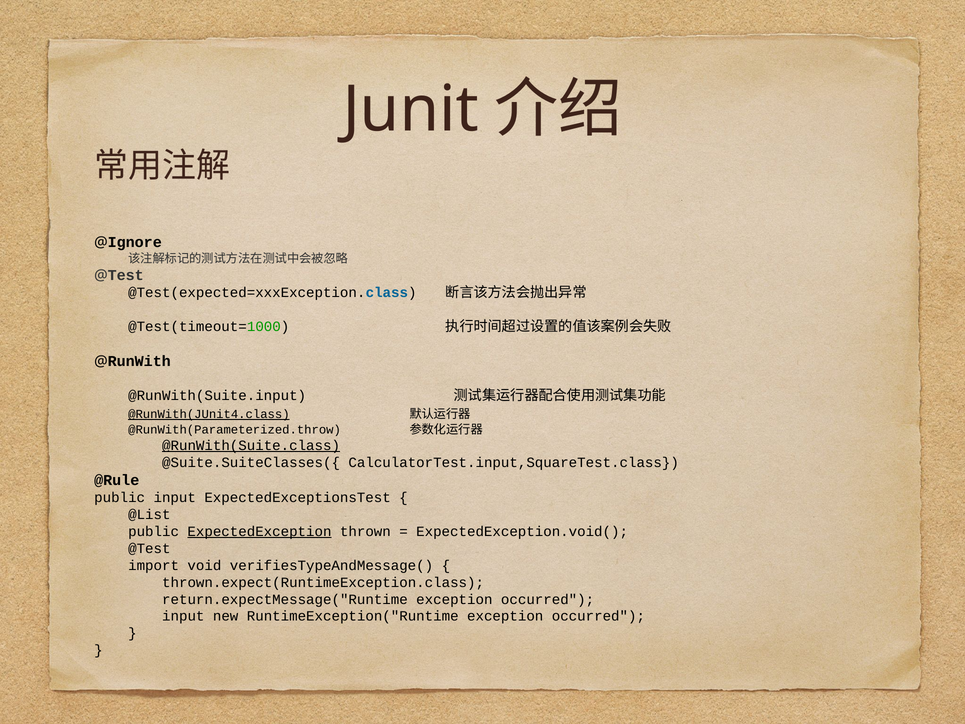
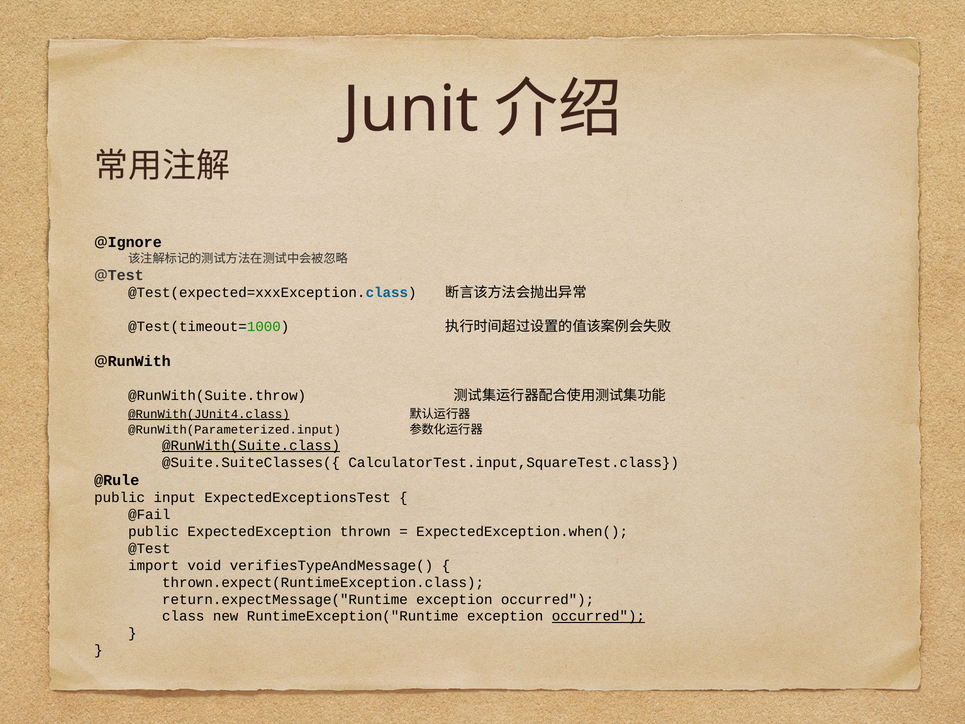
@RunWith(Suite.input: @RunWith(Suite.input -> @RunWith(Suite.throw
@RunWith(Parameterized.throw: @RunWith(Parameterized.throw -> @RunWith(Parameterized.input
@List: @List -> @Fail
ExpectedException underline: present -> none
ExpectedException.void(: ExpectedException.void( -> ExpectedException.when(
input at (183, 616): input -> class
occurred at (598, 616) underline: none -> present
